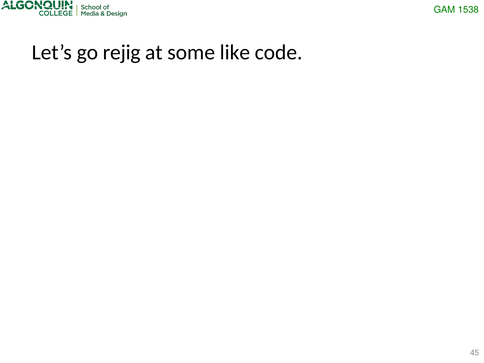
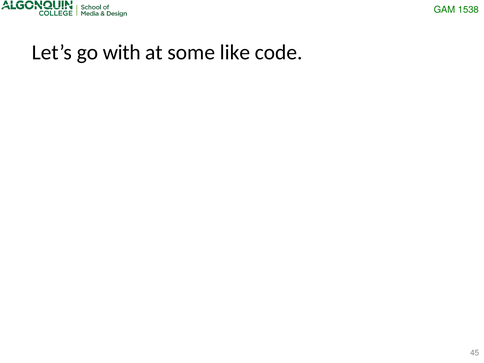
rejig: rejig -> with
